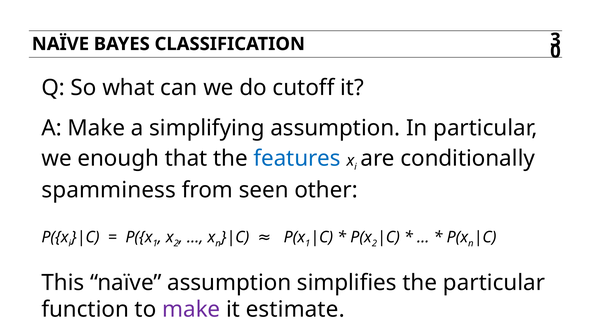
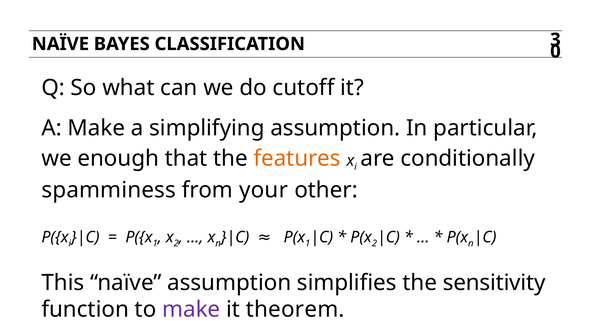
features colour: blue -> orange
seen: seen -> your
the particular: particular -> sensitivity
estimate: estimate -> theorem
